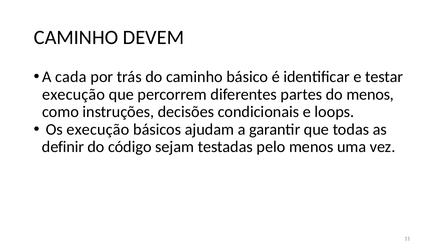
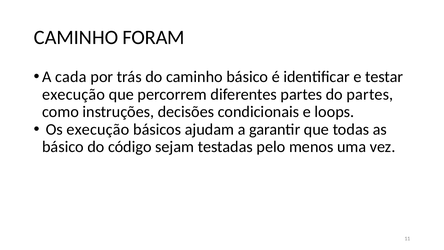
DEVEM: DEVEM -> FORAM
do menos: menos -> partes
definir at (63, 147): definir -> básico
